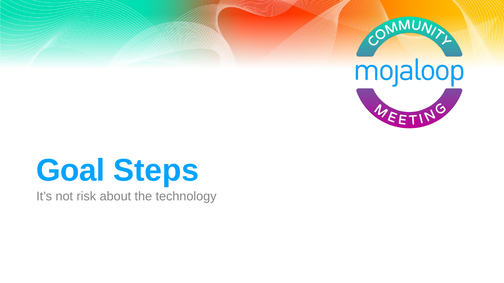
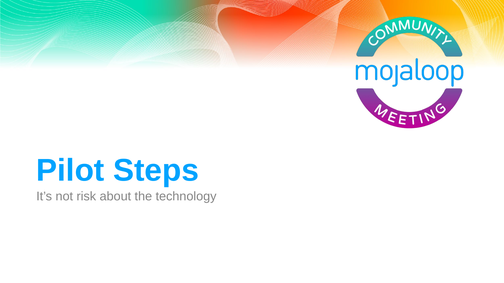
Goal: Goal -> Pilot
